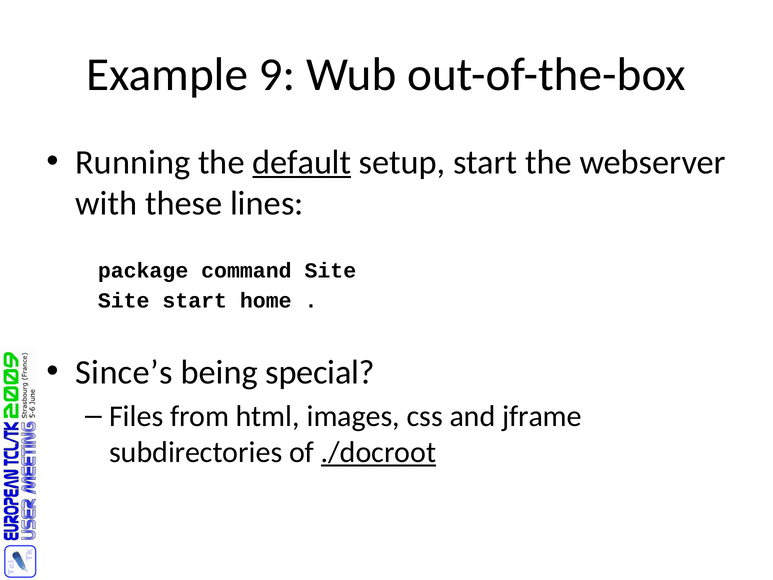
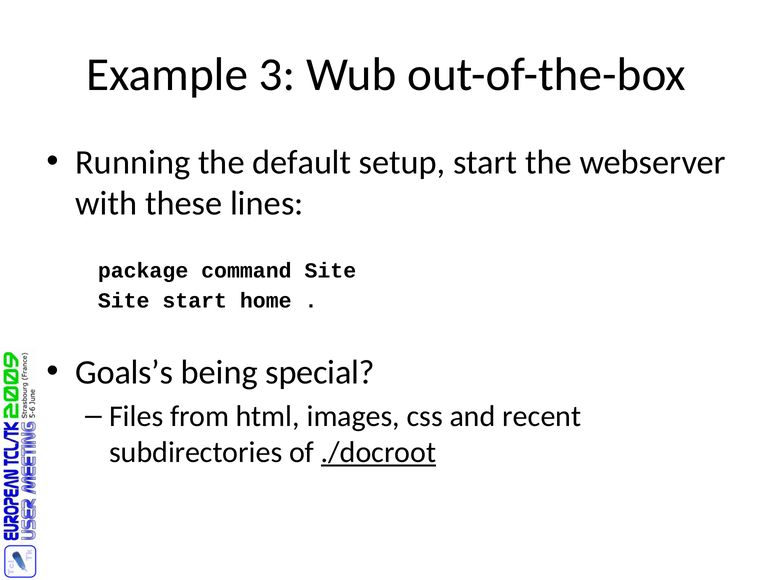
9: 9 -> 3
default underline: present -> none
Since’s: Since’s -> Goals’s
jframe: jframe -> recent
